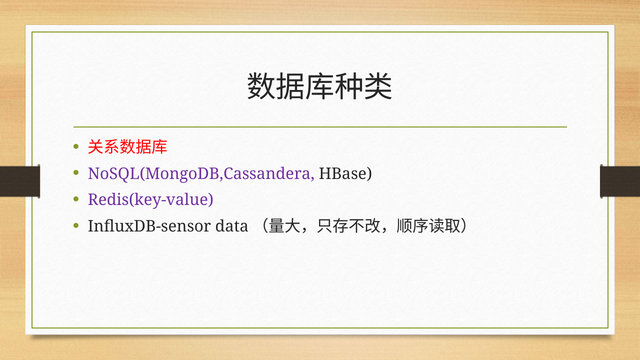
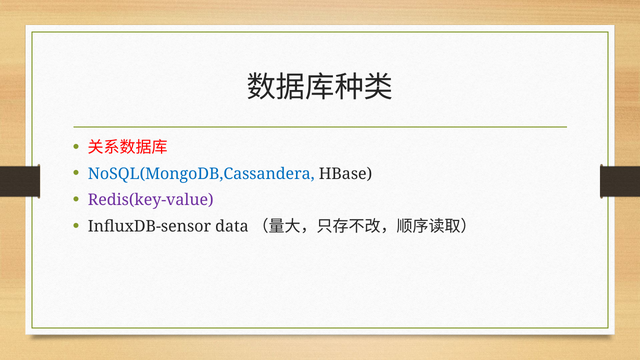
NoSQL(MongoDB,Cassandera colour: purple -> blue
